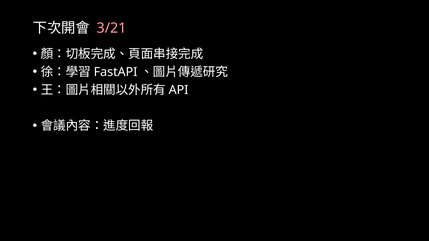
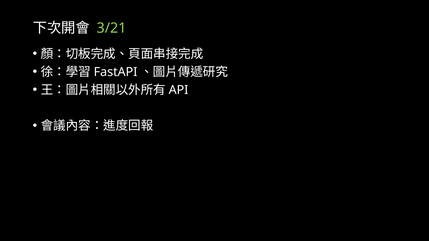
3/21 colour: pink -> light green
